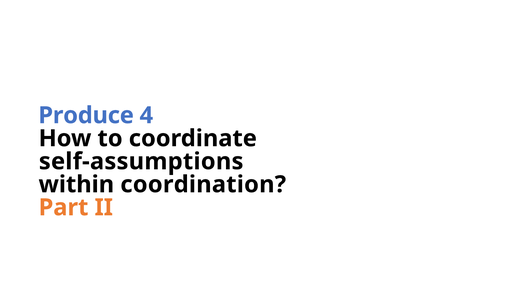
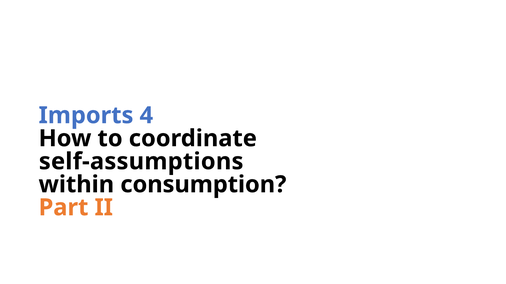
Produce: Produce -> Imports
coordination: coordination -> consumption
